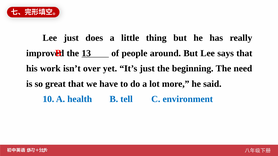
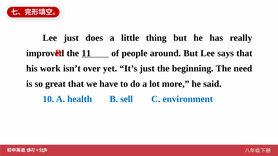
13: 13 -> 11
tell: tell -> sell
